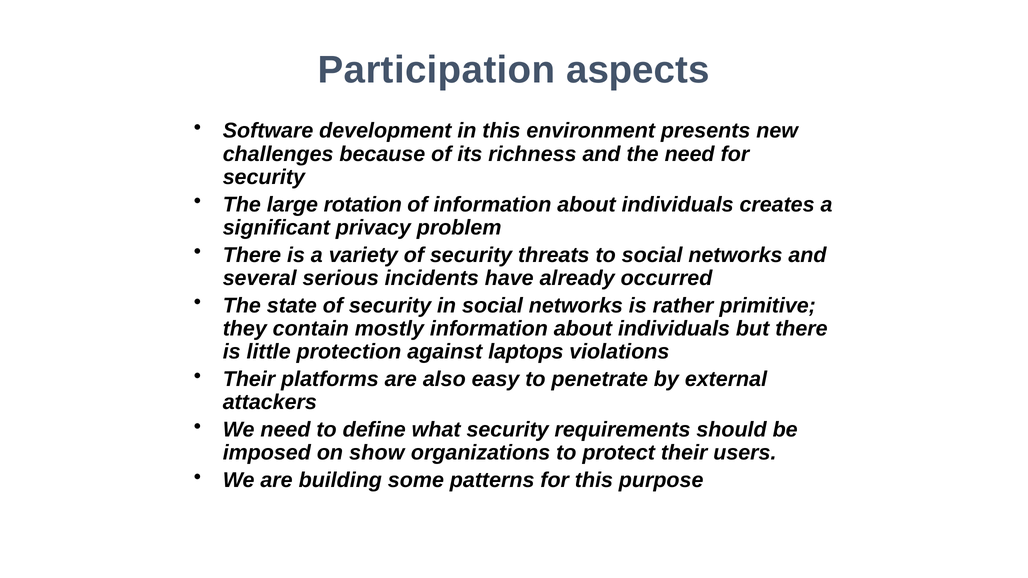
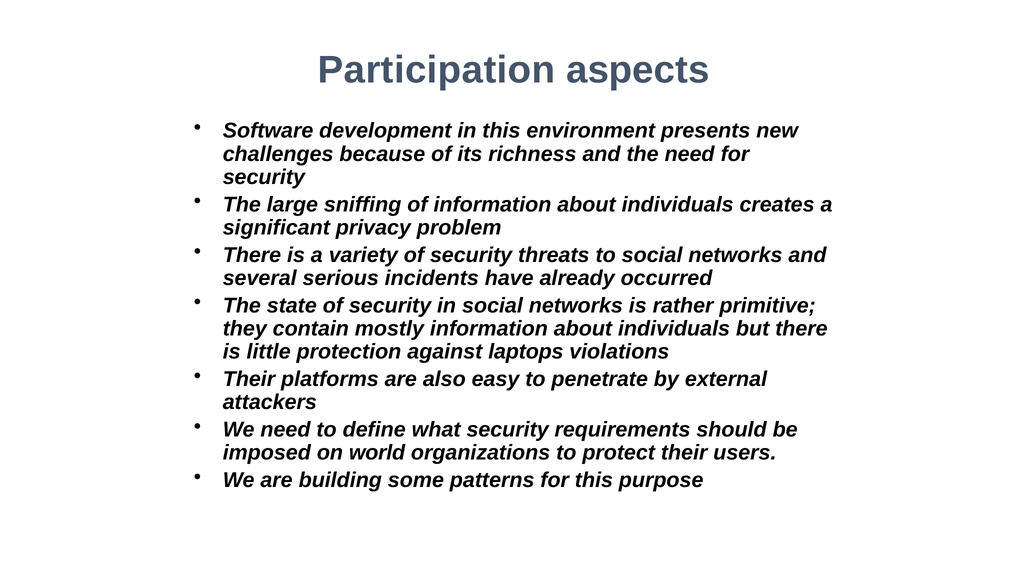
rotation: rotation -> sniffing
show: show -> world
